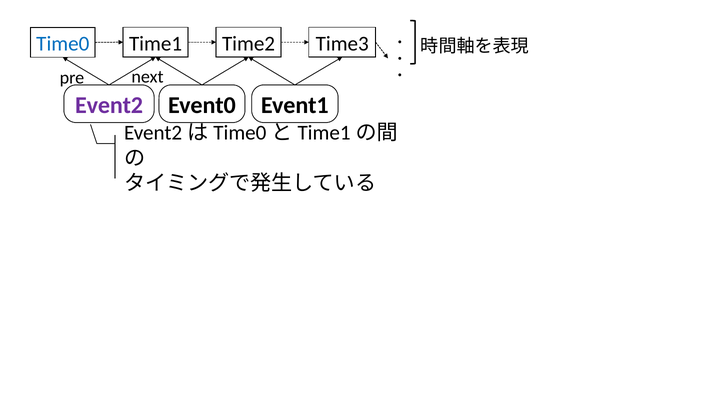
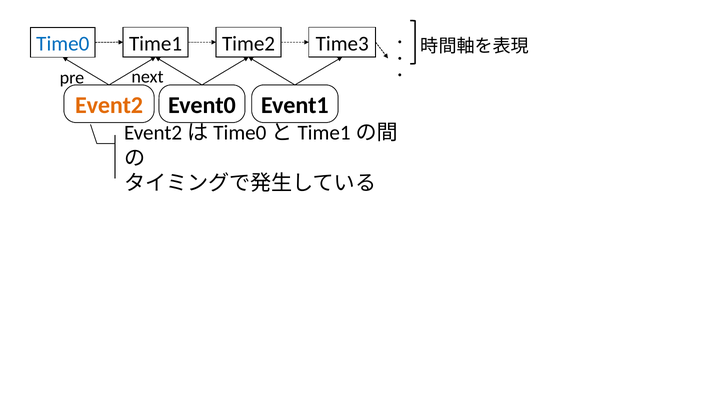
Event2 colour: purple -> orange
